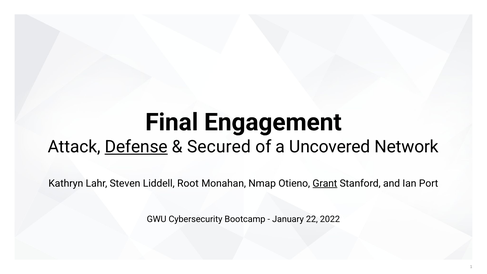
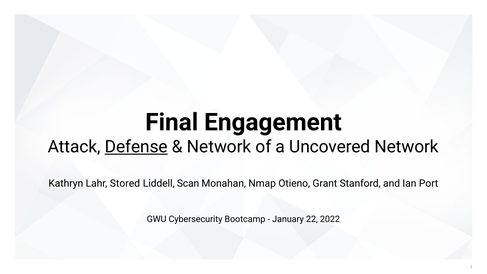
Secured at (219, 147): Secured -> Network
Steven: Steven -> Stored
Root: Root -> Scan
Grant underline: present -> none
